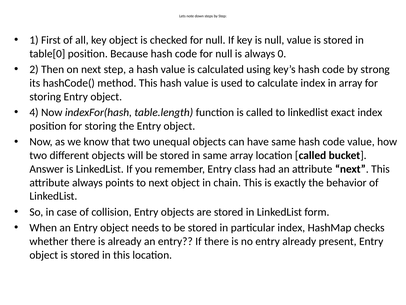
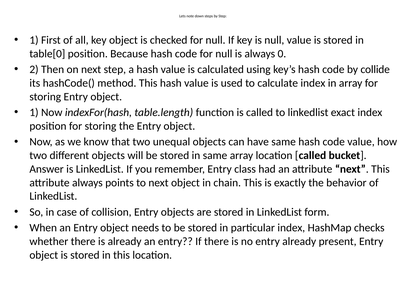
strong: strong -> collide
4 at (34, 112): 4 -> 1
